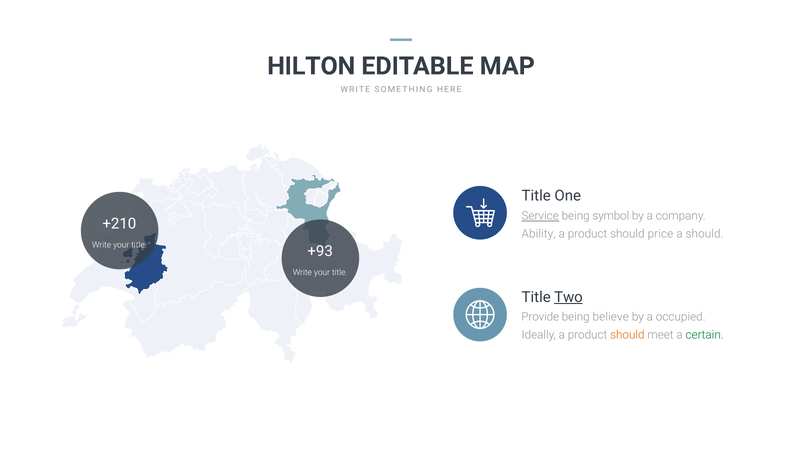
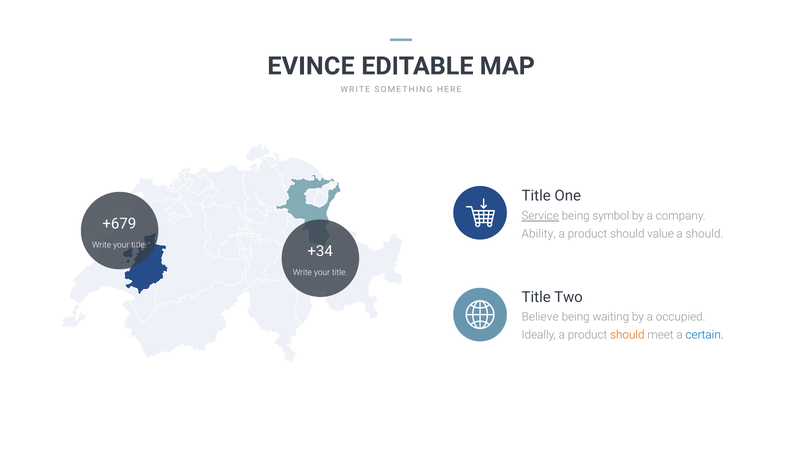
HILTON: HILTON -> EVINCE
+210: +210 -> +679
price: price -> value
+93: +93 -> +34
Two underline: present -> none
Provide: Provide -> Believe
believe: believe -> waiting
certain colour: green -> blue
